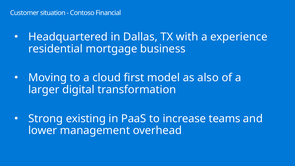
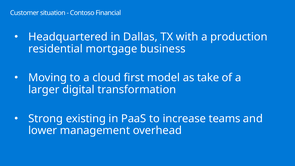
experience: experience -> production
also: also -> take
